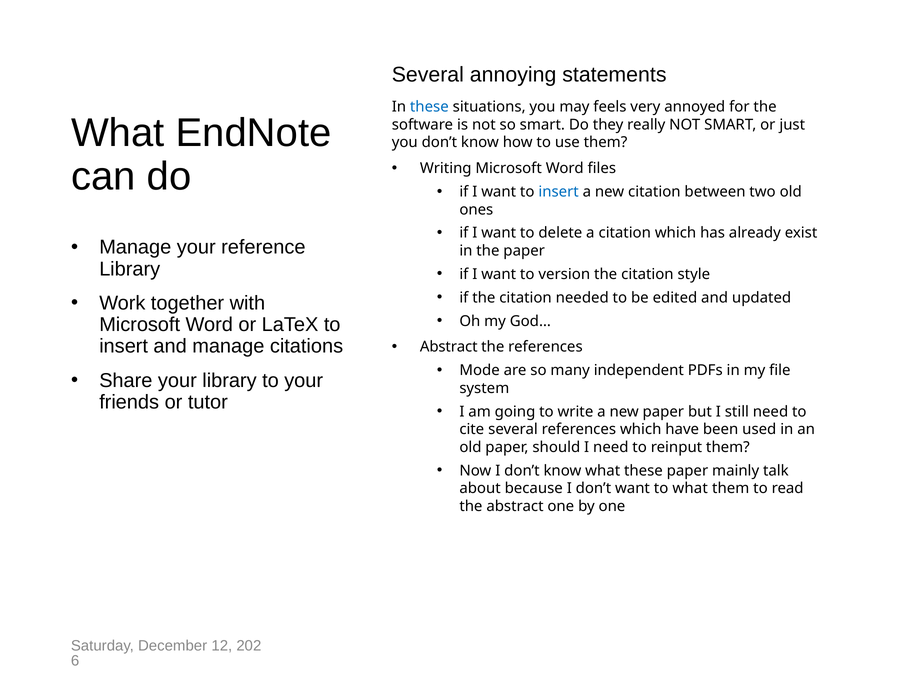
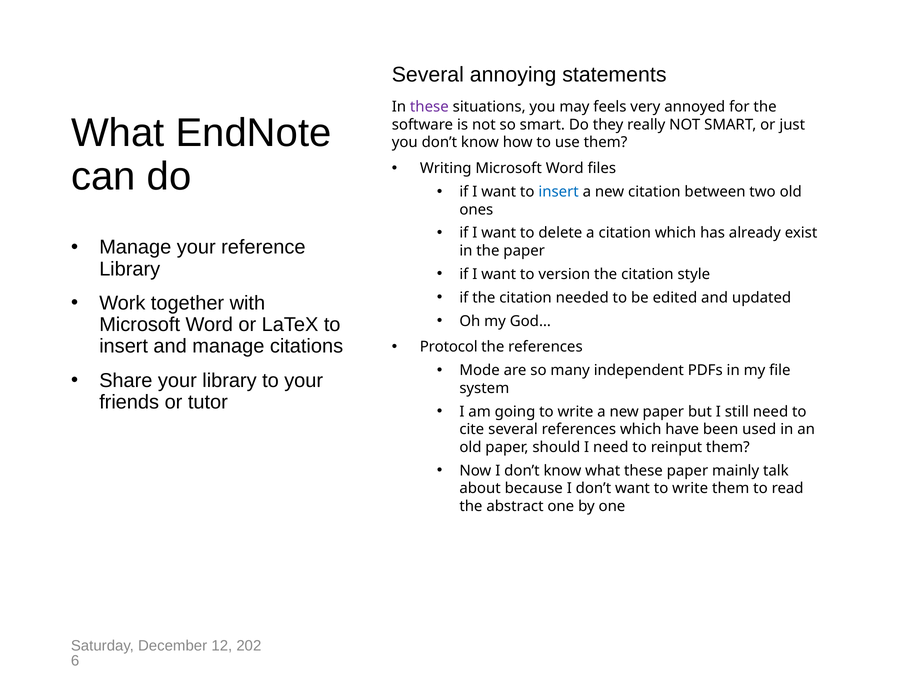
these at (429, 107) colour: blue -> purple
Abstract at (449, 347): Abstract -> Protocol
want to what: what -> write
